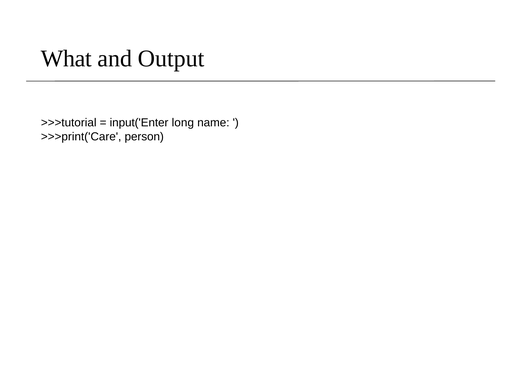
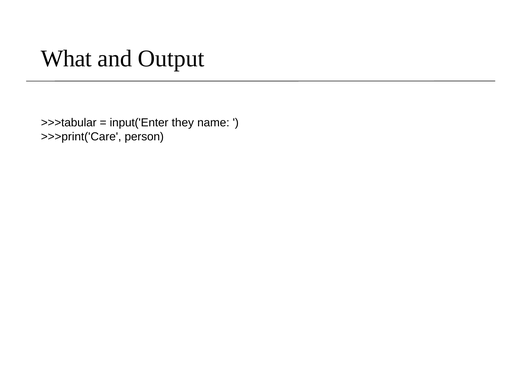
>>>tutorial: >>>tutorial -> >>>tabular
long: long -> they
